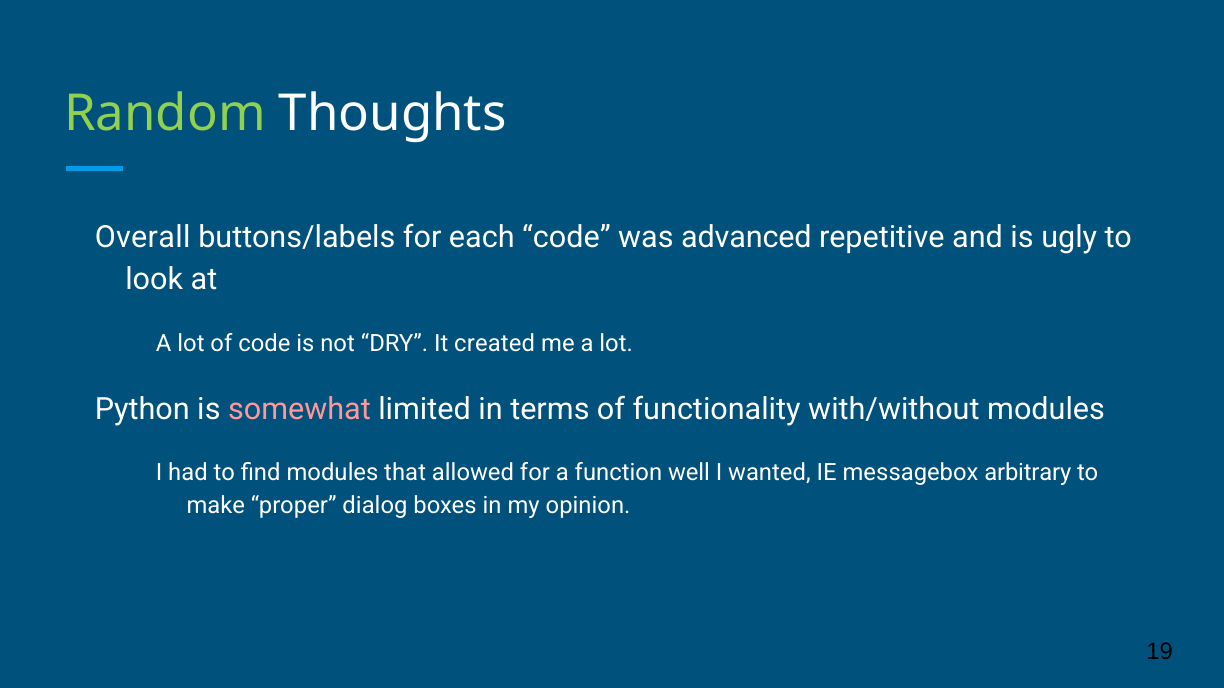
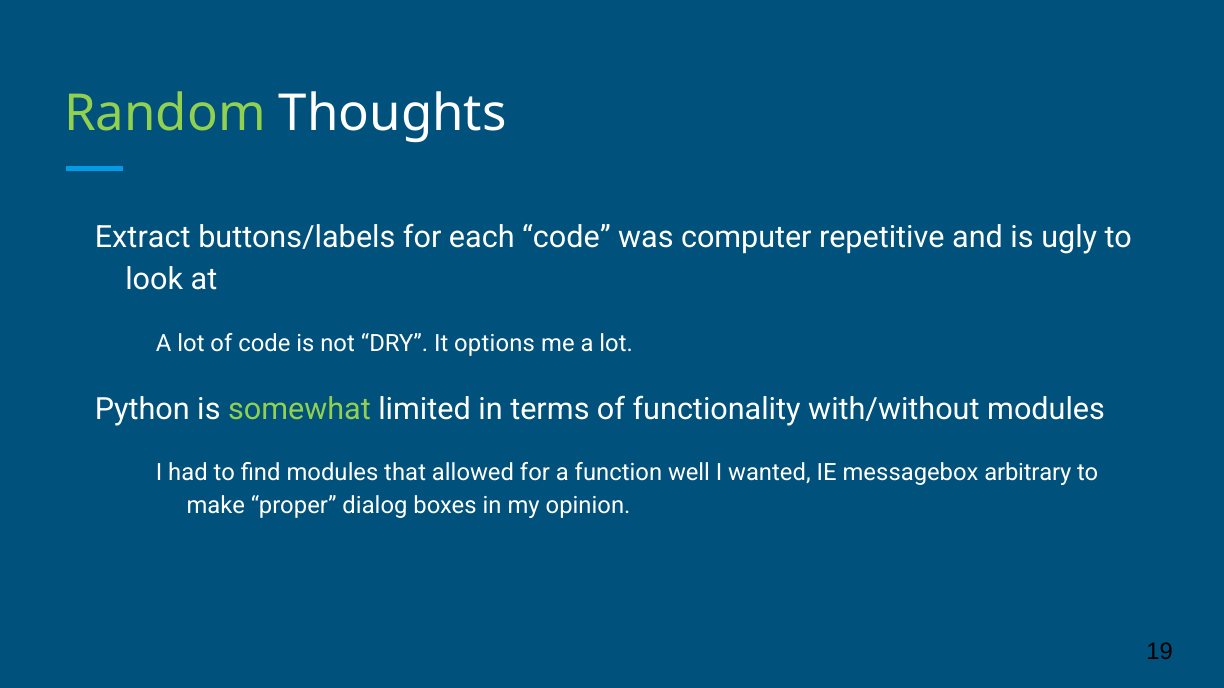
Overall: Overall -> Extract
advanced: advanced -> computer
created: created -> options
somewhat colour: pink -> light green
